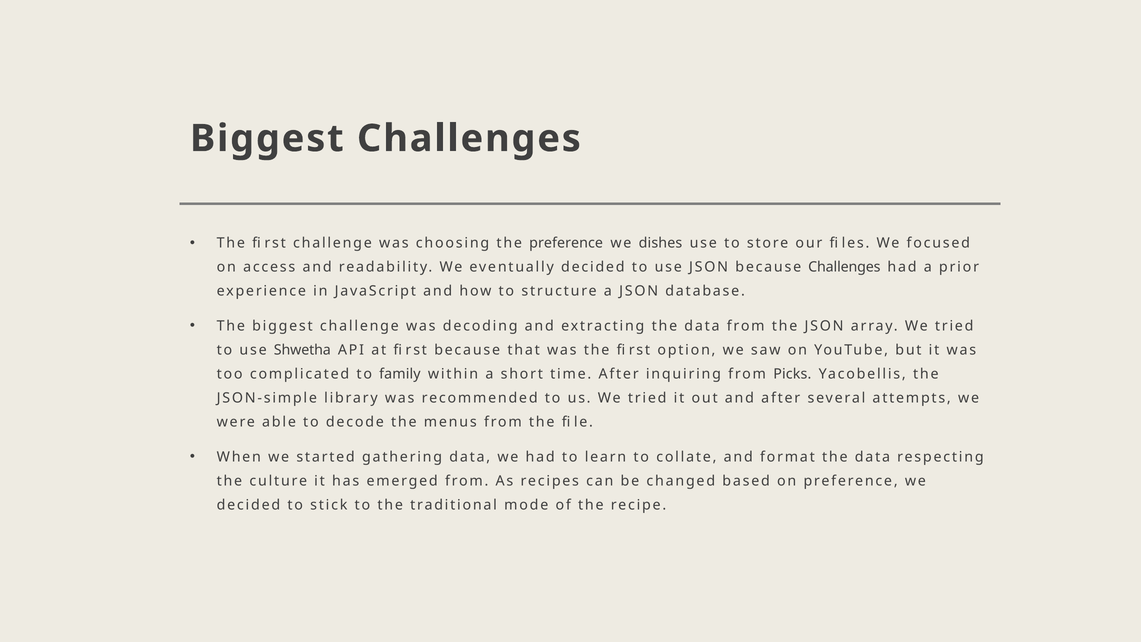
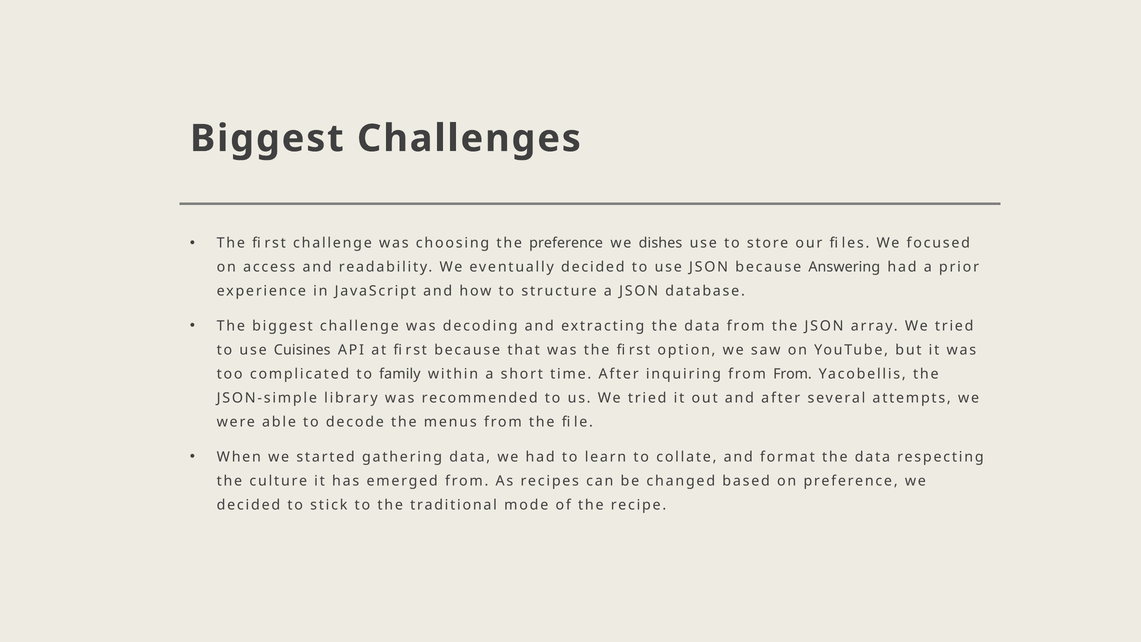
because Challenges: Challenges -> Answering
Shwetha: Shwetha -> Cuisines
from Picks: Picks -> From
